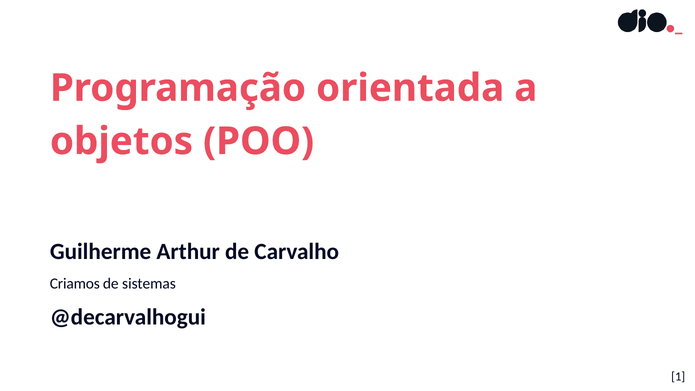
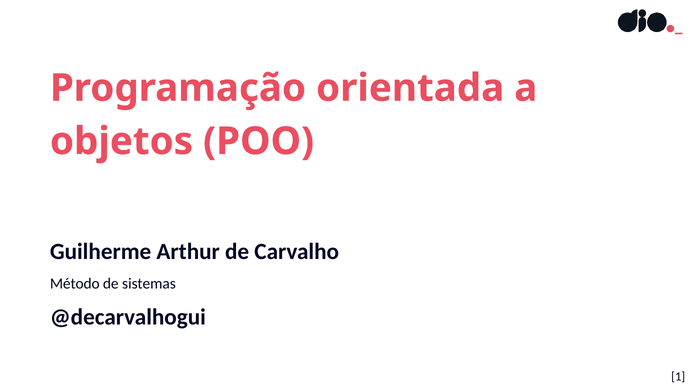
Criamos: Criamos -> Método
